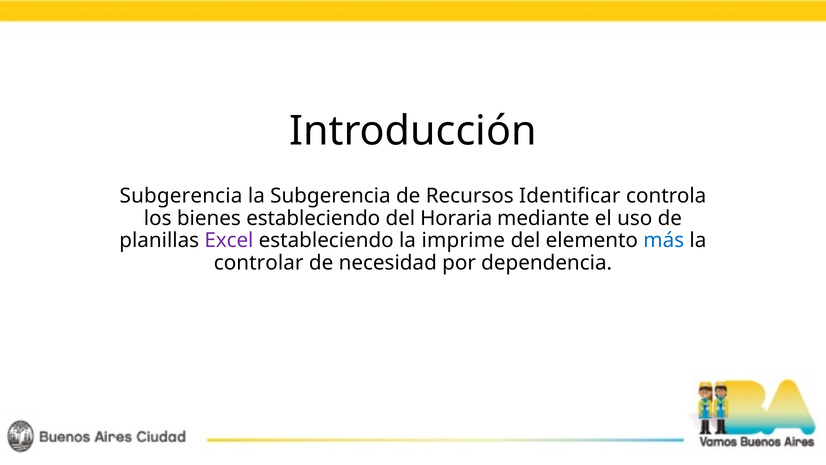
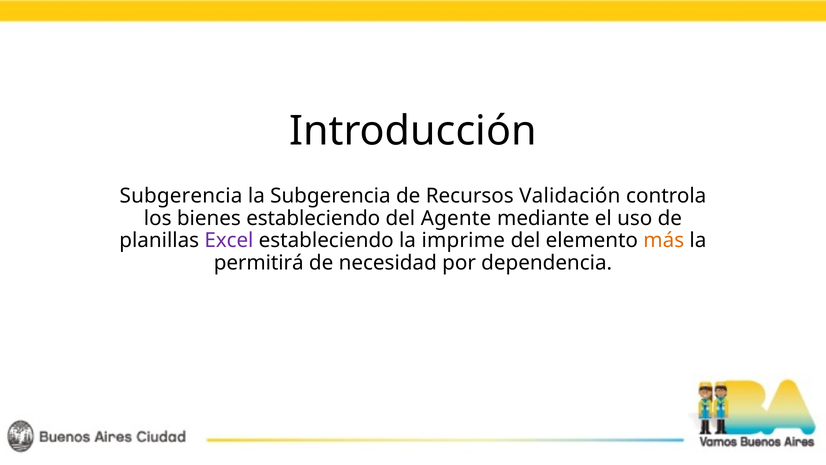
Identificar: Identificar -> Validación
Horaria: Horaria -> Agente
más colour: blue -> orange
controlar: controlar -> permitirá
